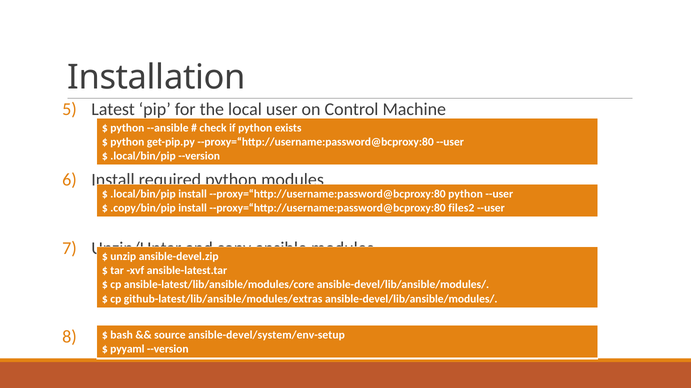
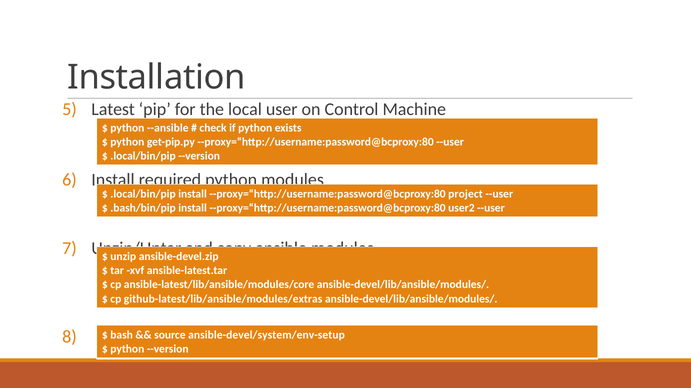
--proxy=“http://username:password@bcproxy:80 python: python -> project
.copy/bin/pip: .copy/bin/pip -> .bash/bin/pip
files2: files2 -> user2
pyyaml at (127, 349): pyyaml -> python
